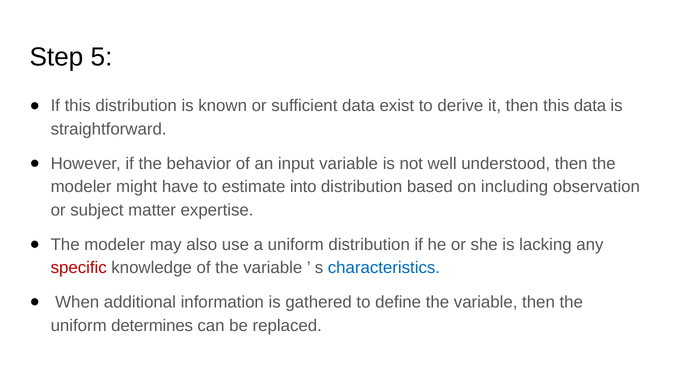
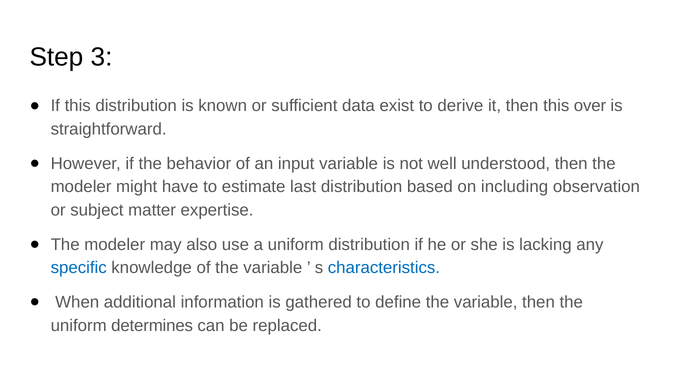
5: 5 -> 3
this data: data -> over
into: into -> last
specific colour: red -> blue
